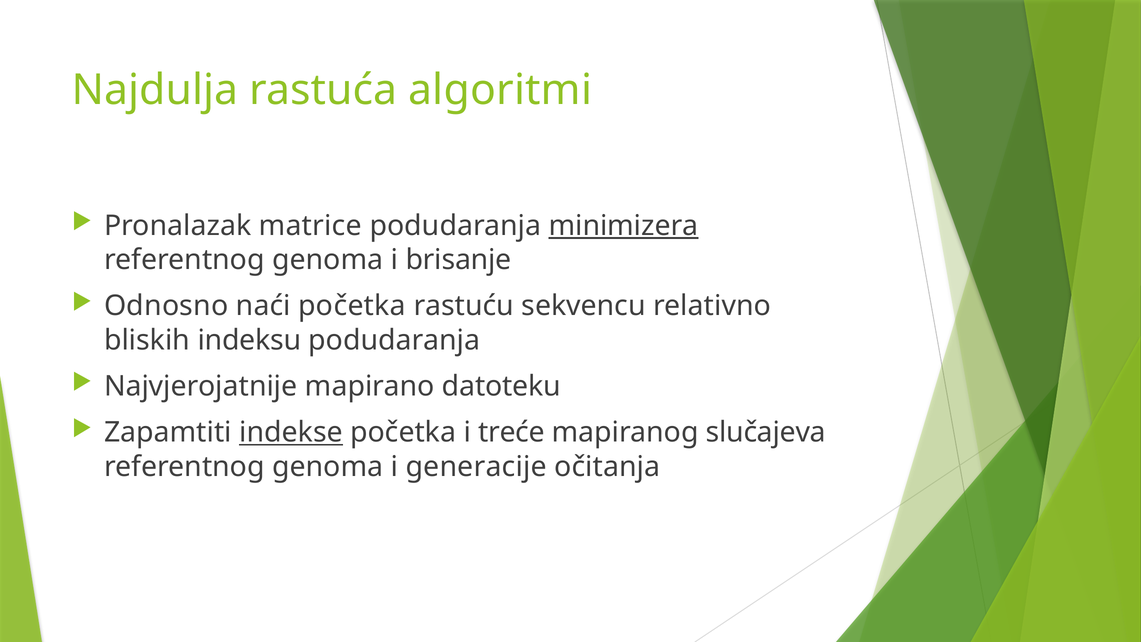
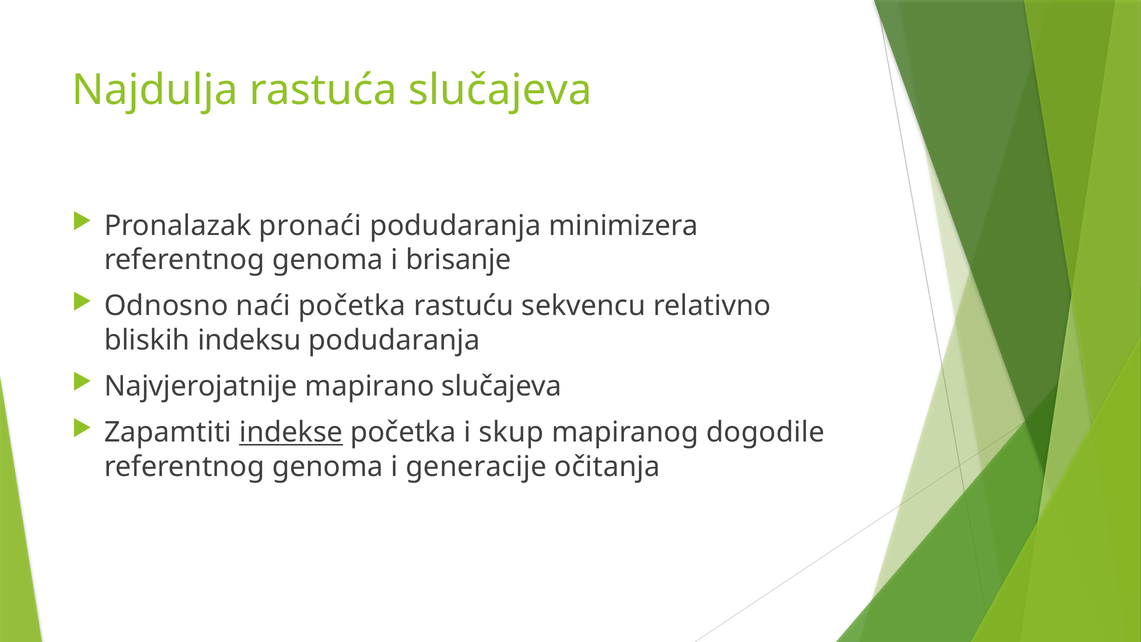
rastuća algoritmi: algoritmi -> slučajeva
matrice: matrice -> pronaći
minimizera underline: present -> none
mapirano datoteku: datoteku -> slučajeva
treće: treće -> skup
slučajeva: slučajeva -> dogodile
